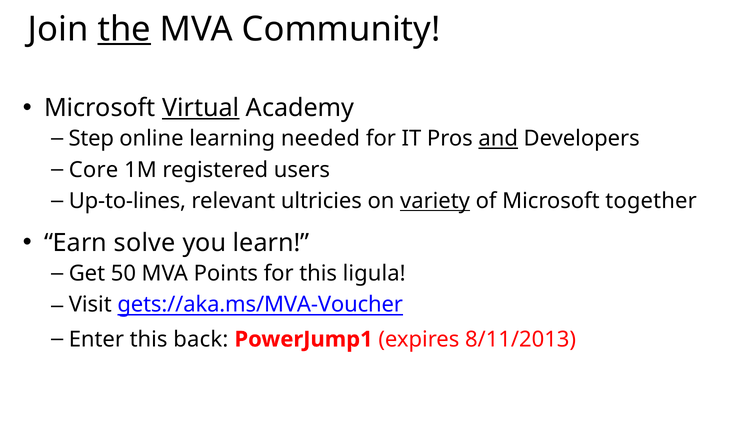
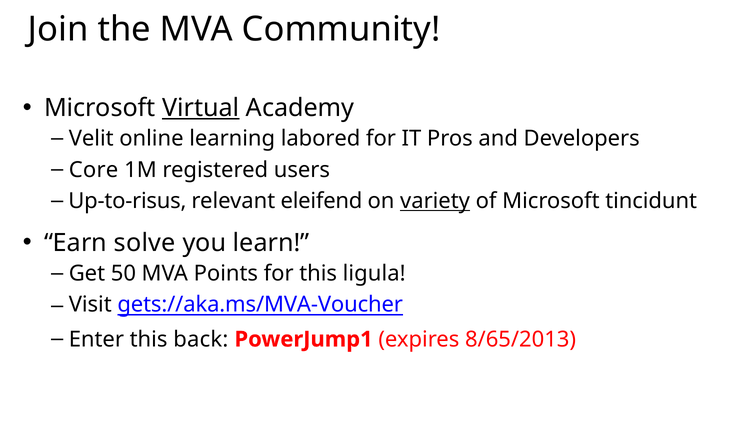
the underline: present -> none
Step: Step -> Velit
needed: needed -> labored
and underline: present -> none
Up-to-lines: Up-to-lines -> Up-to-risus
ultricies: ultricies -> eleifend
together: together -> tincidunt
8/11/2013: 8/11/2013 -> 8/65/2013
